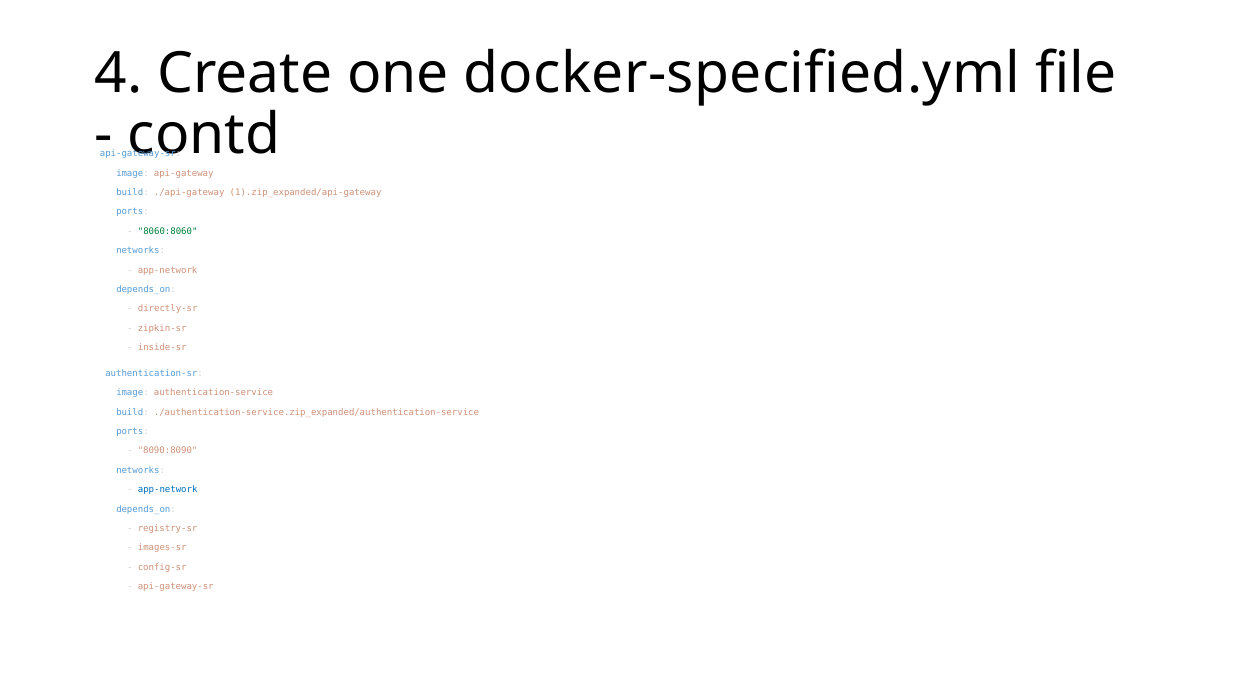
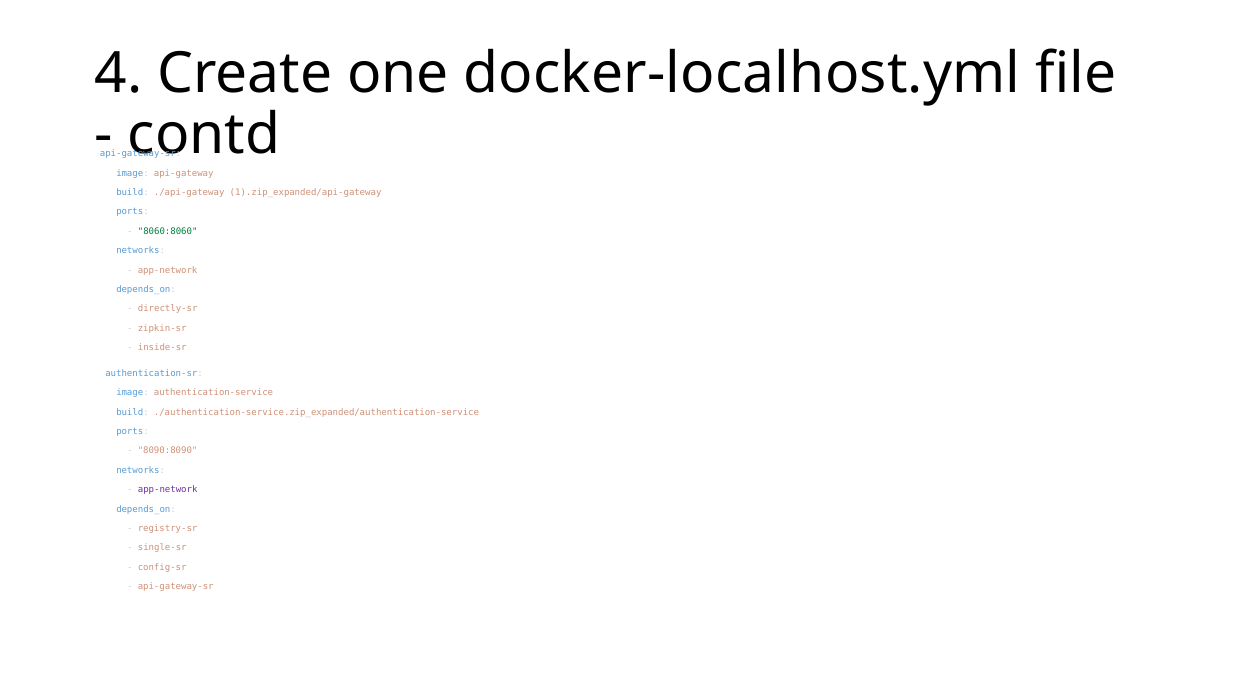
docker-specified.yml: docker-specified.yml -> docker-localhost.yml
app-network at (168, 490) colour: blue -> purple
images-sr: images-sr -> single-sr
